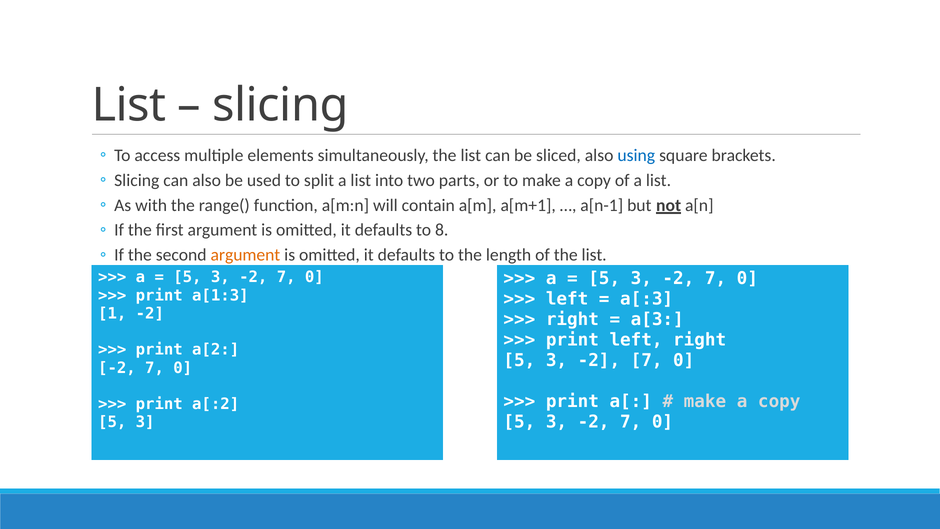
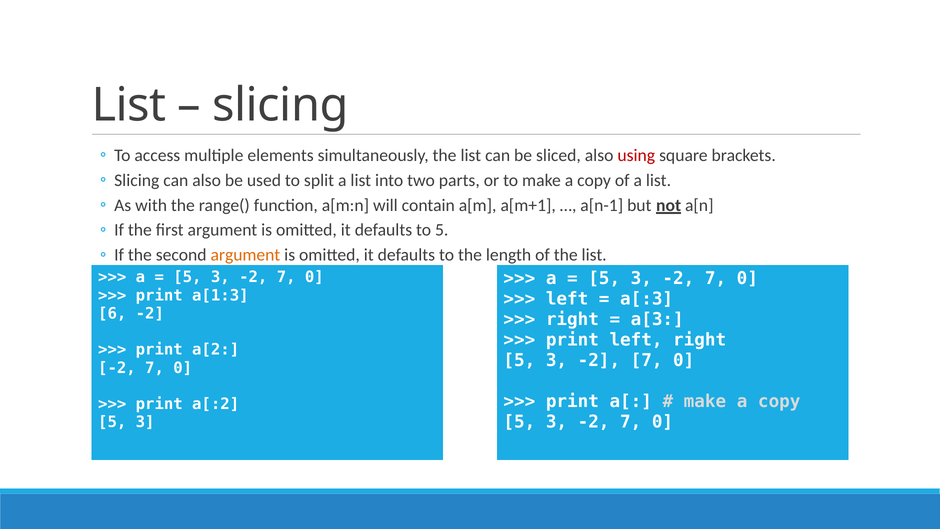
using colour: blue -> red
to 8: 8 -> 5
1: 1 -> 6
